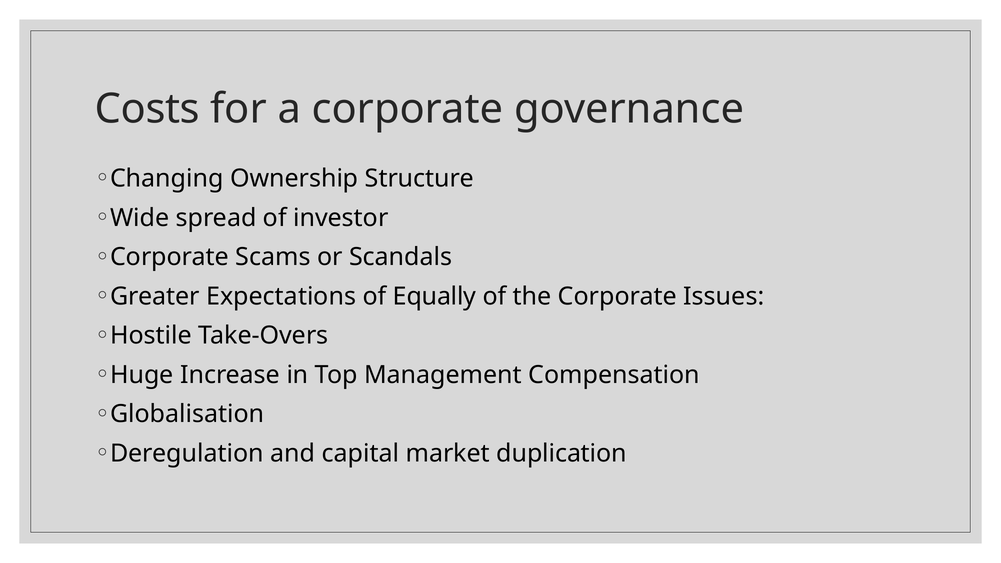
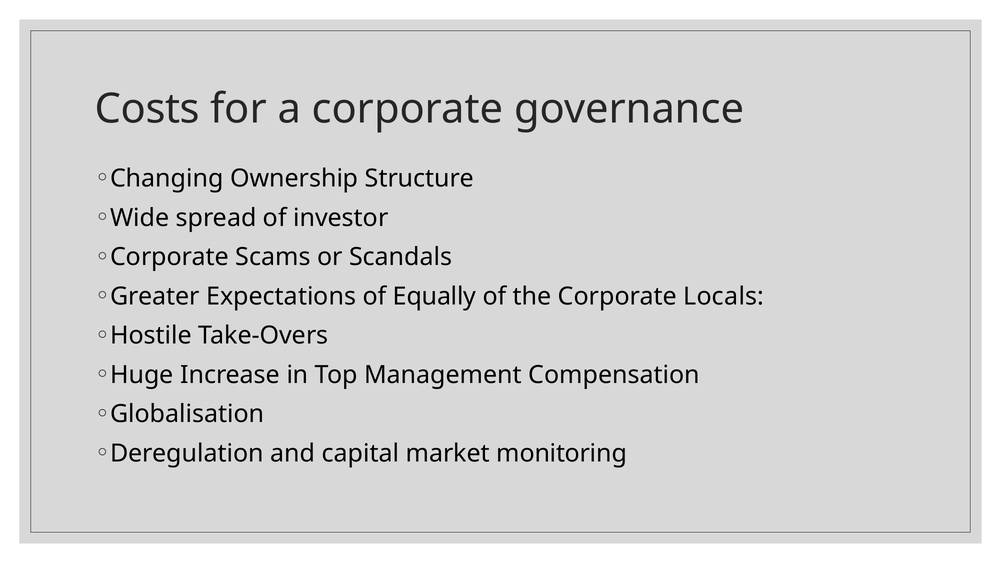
Issues: Issues -> Locals
duplication: duplication -> monitoring
